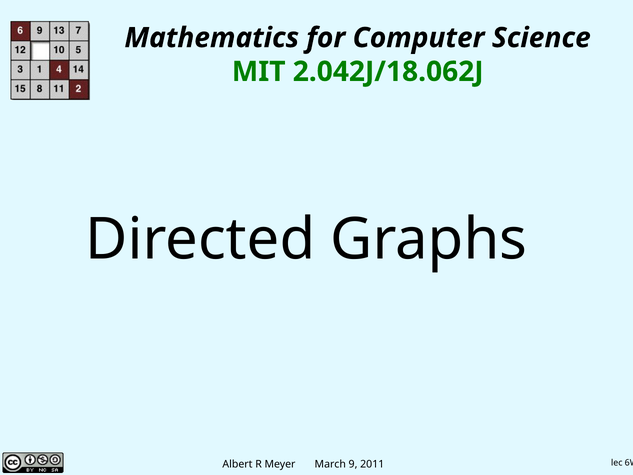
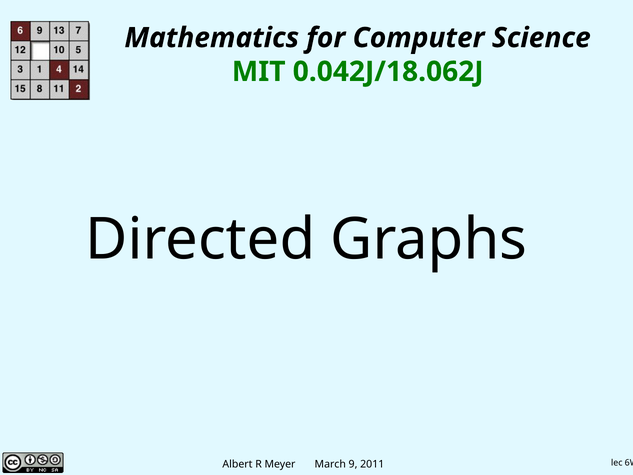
2.042J/18.062J: 2.042J/18.062J -> 0.042J/18.062J
